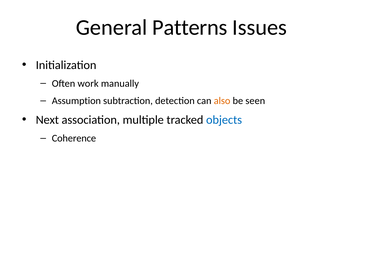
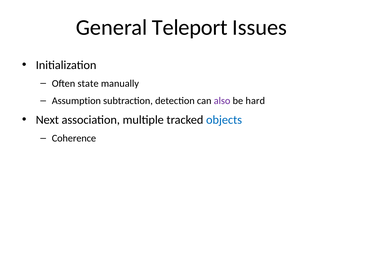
Patterns: Patterns -> Teleport
work: work -> state
also colour: orange -> purple
seen: seen -> hard
